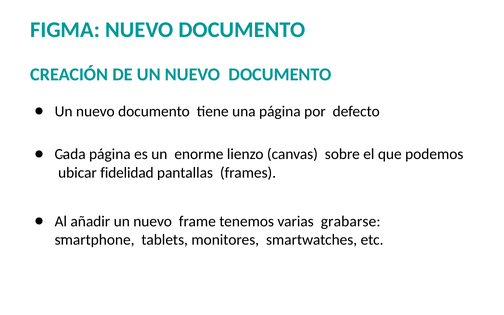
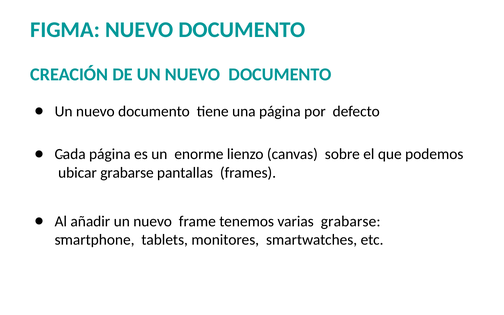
ubicar fidelidad: fidelidad -> grabarse
